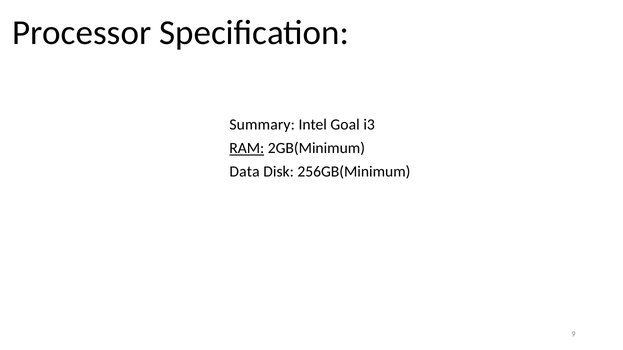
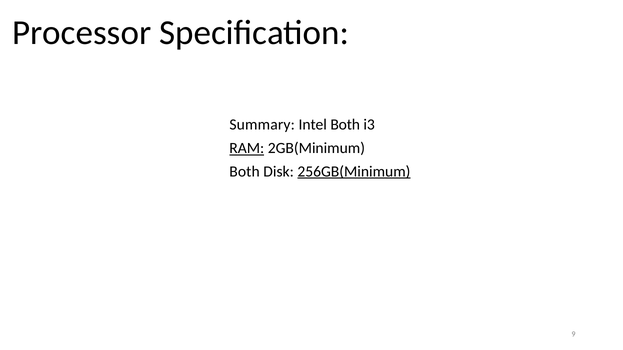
Intel Goal: Goal -> Both
Data at (245, 172): Data -> Both
256GB(Minimum underline: none -> present
